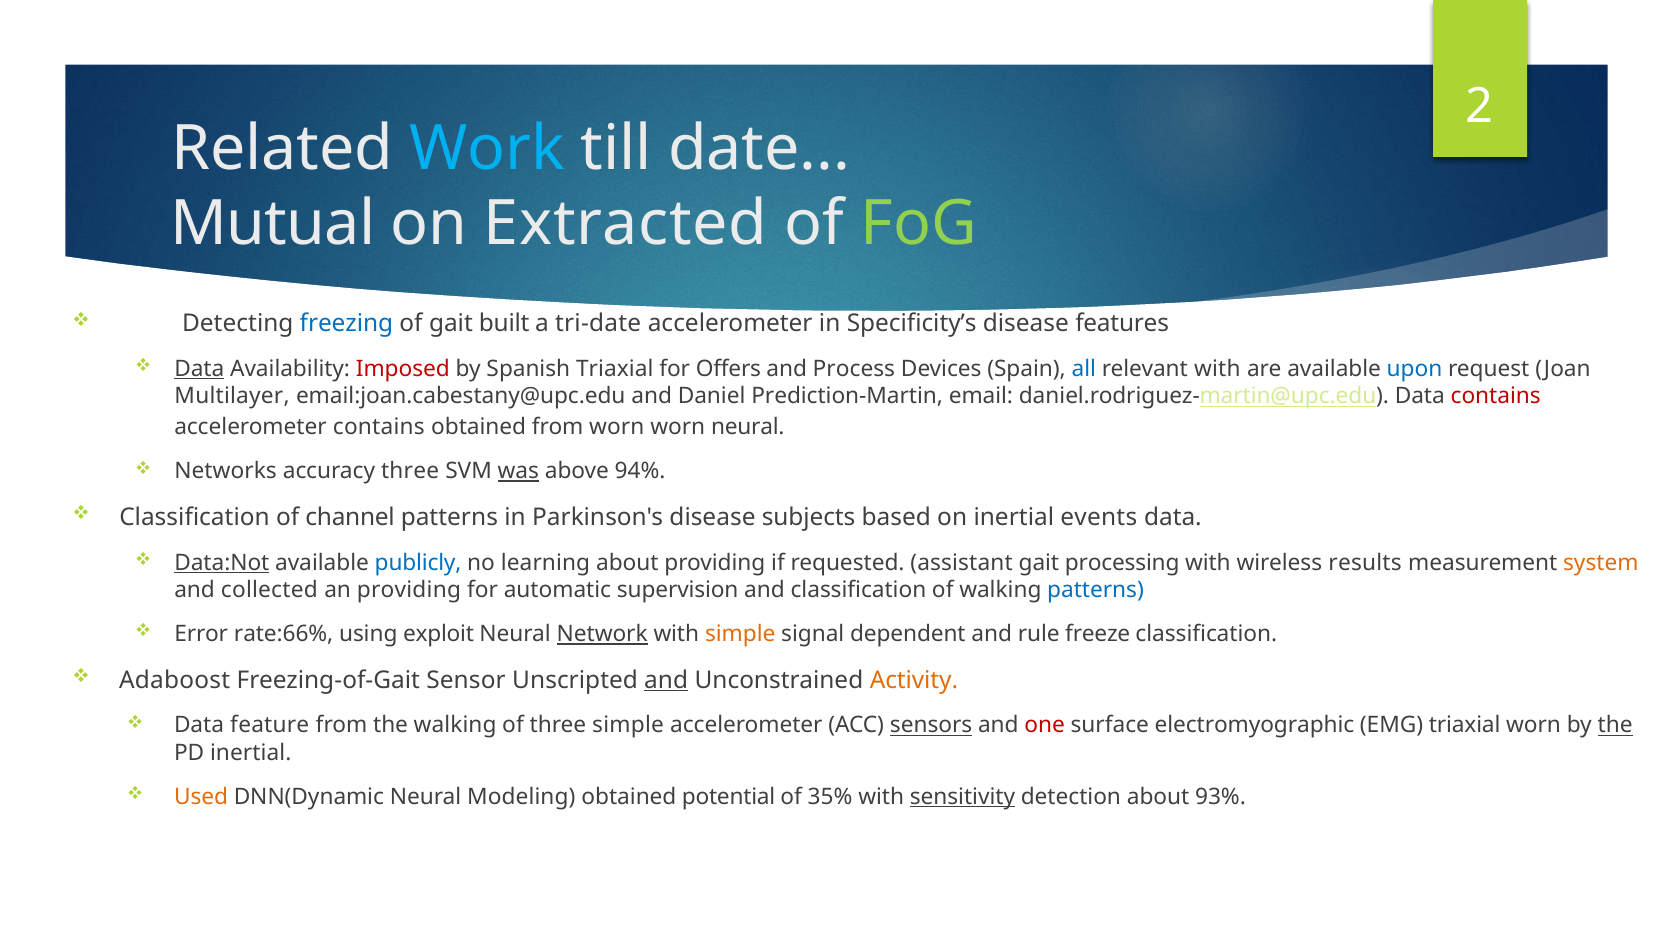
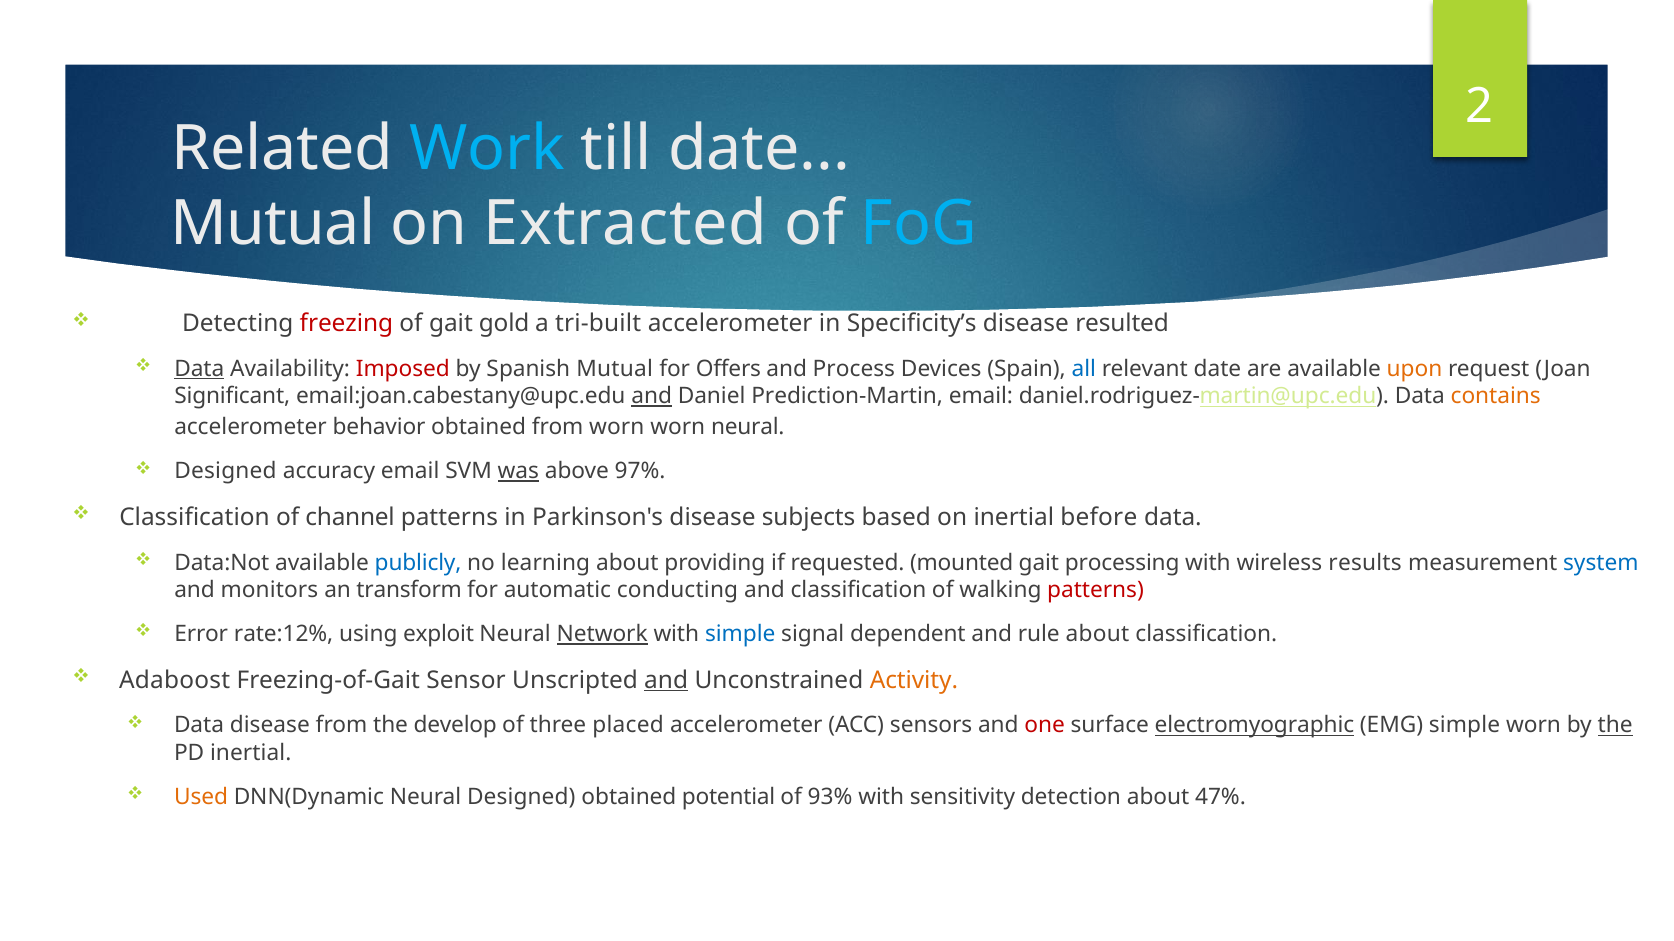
FoG colour: light green -> light blue
freezing colour: blue -> red
built: built -> gold
tri‑date: tri‑date -> tri‑built
features: features -> resulted
Spanish Triaxial: Triaxial -> Mutual
relevant with: with -> date
upon colour: blue -> orange
Multilayer: Multilayer -> Significant
and at (652, 396) underline: none -> present
contains at (1496, 396) colour: red -> orange
accelerometer contains: contains -> behavior
Networks at (226, 472): Networks -> Designed
accuracy three: three -> email
94%: 94% -> 97%
events: events -> before
Data:Not underline: present -> none
assistant: assistant -> mounted
system colour: orange -> blue
collected: collected -> monitors
an providing: providing -> transform
supervision: supervision -> conducting
patterns at (1096, 590) colour: blue -> red
rate:66%: rate:66% -> rate:12%
simple at (740, 635) colour: orange -> blue
rule freeze: freeze -> about
Data feature: feature -> disease
the walking: walking -> develop
three simple: simple -> placed
sensors underline: present -> none
electromyographic underline: none -> present
EMG triaxial: triaxial -> simple
Neural Modeling: Modeling -> Designed
35%: 35% -> 93%
sensitivity underline: present -> none
93%: 93% -> 47%
